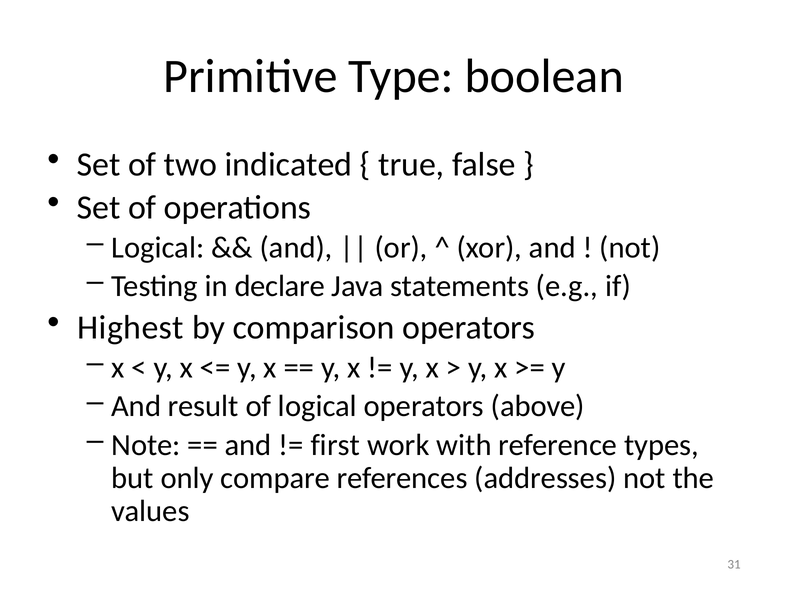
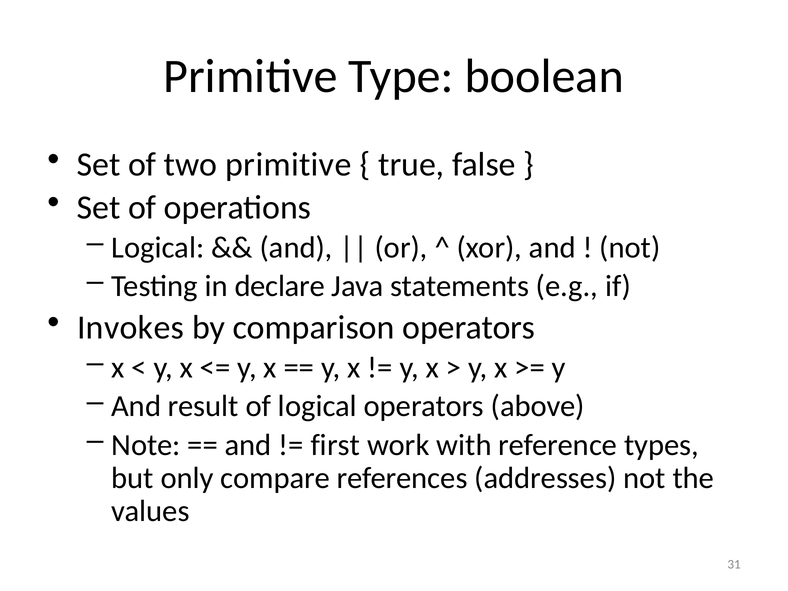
two indicated: indicated -> primitive
Highest: Highest -> Invokes
